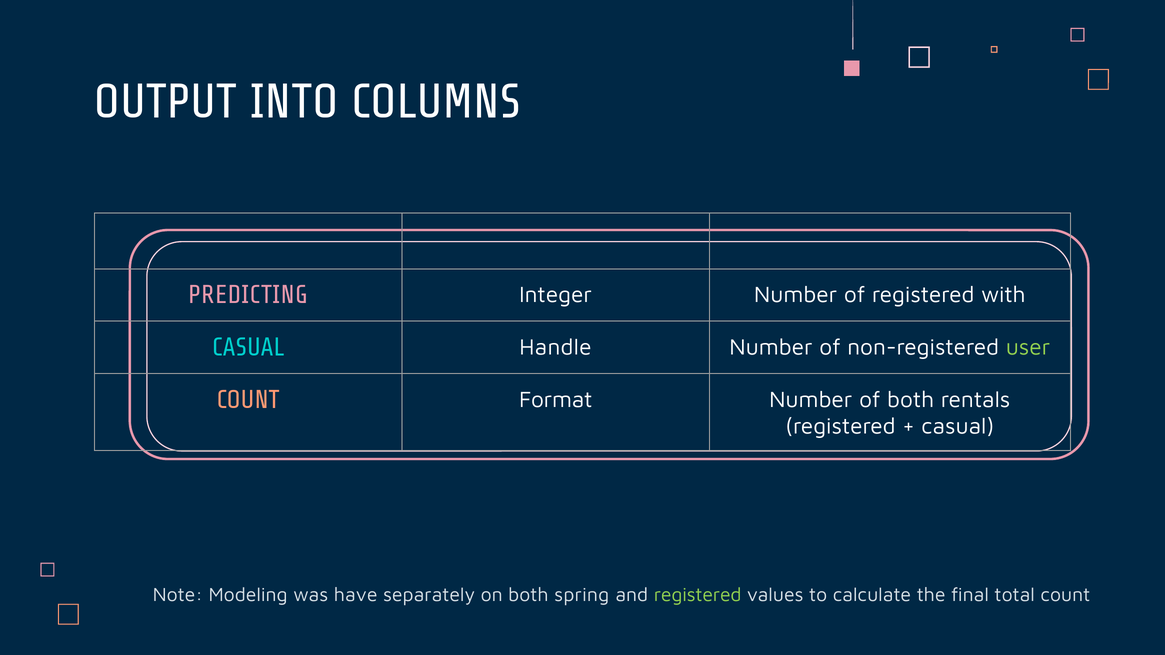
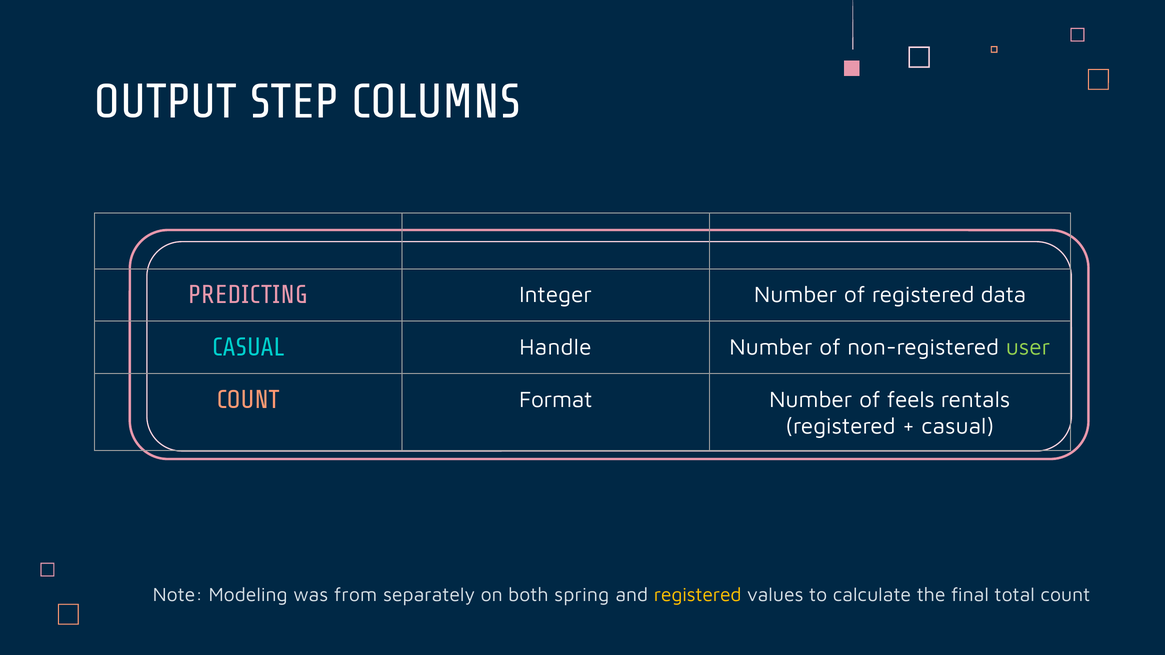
INTO: INTO -> STEP
with: with -> data
of both: both -> feels
have: have -> from
registered at (698, 595) colour: light green -> yellow
